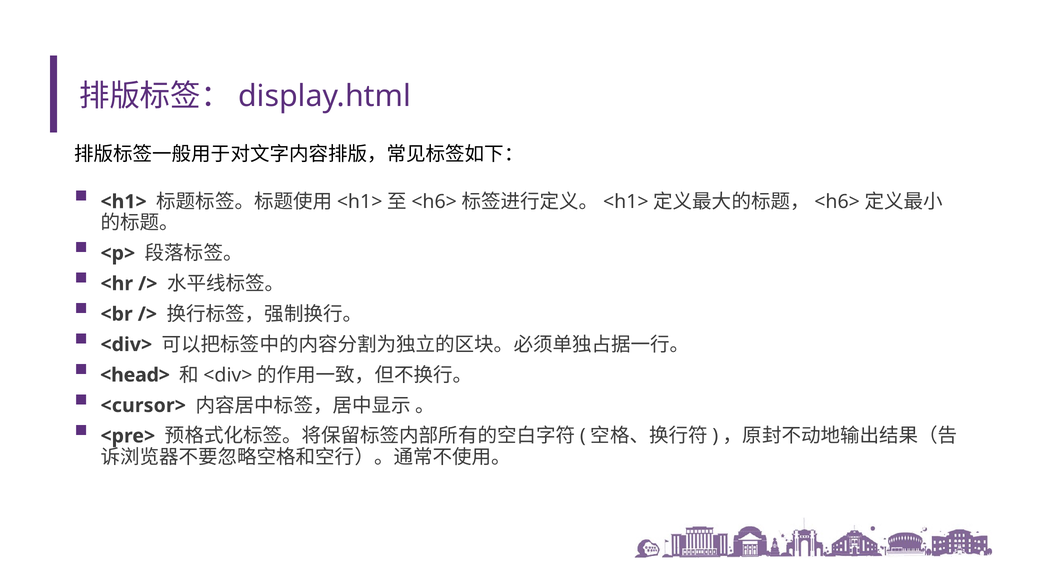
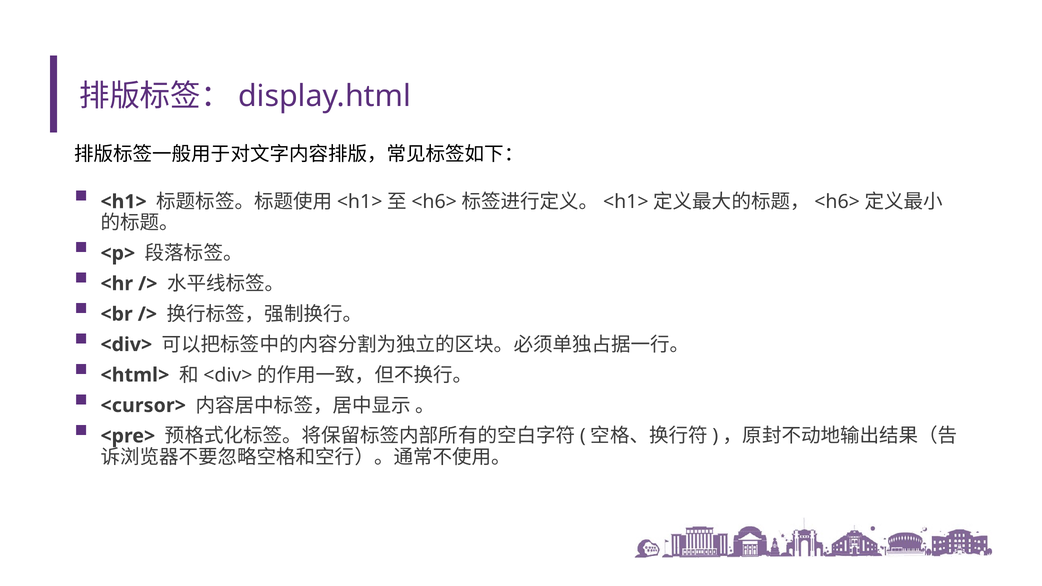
<head>: <head> -> <html>
